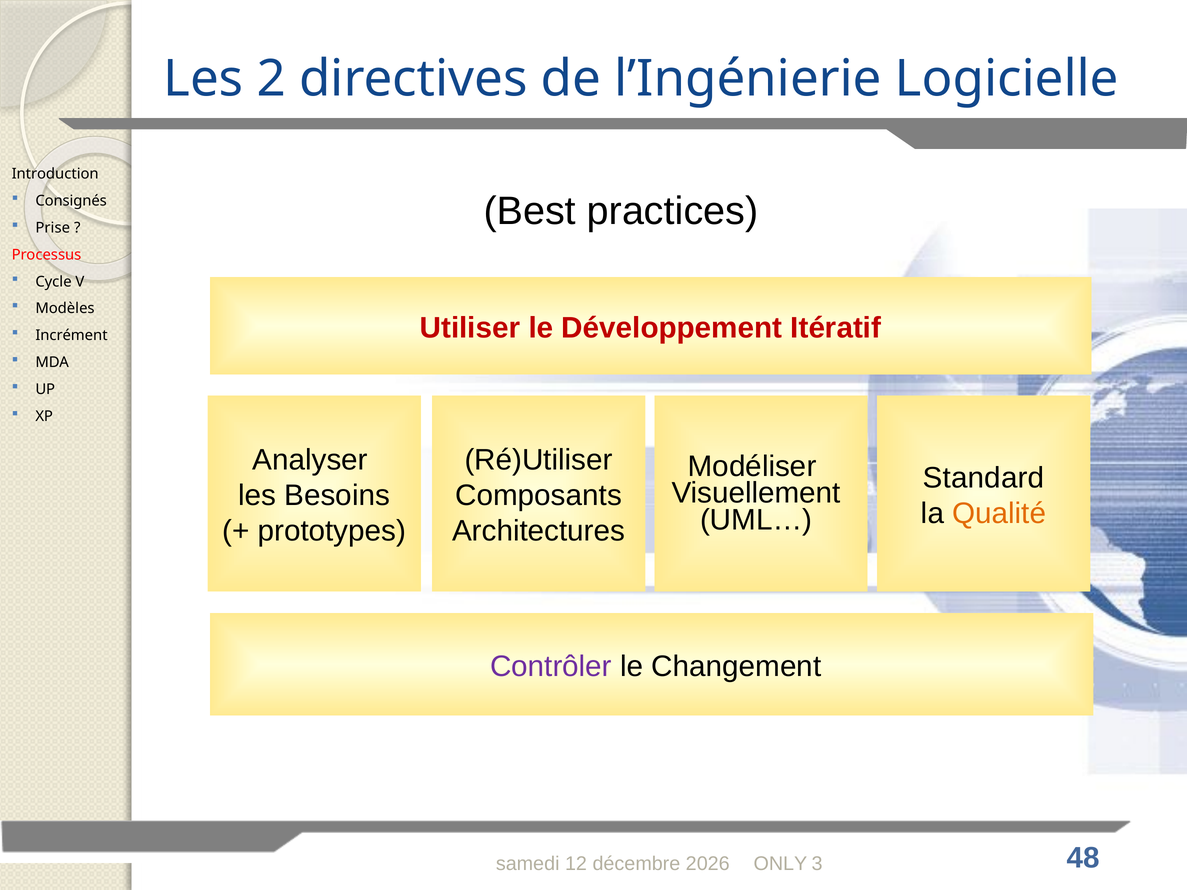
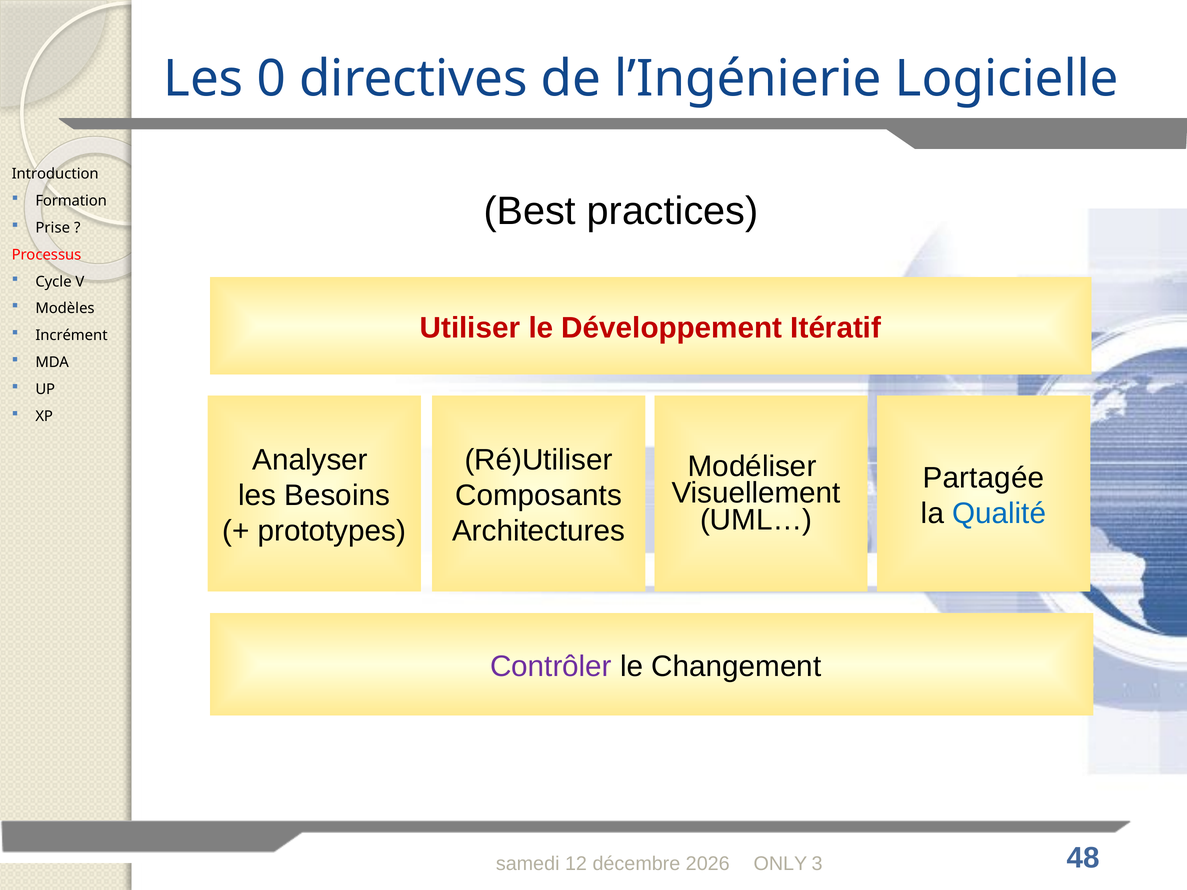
2: 2 -> 0
Consignés: Consignés -> Formation
Standard: Standard -> Partagée
Qualité colour: orange -> blue
